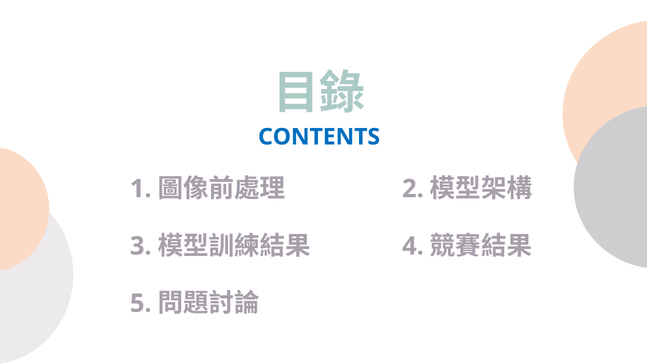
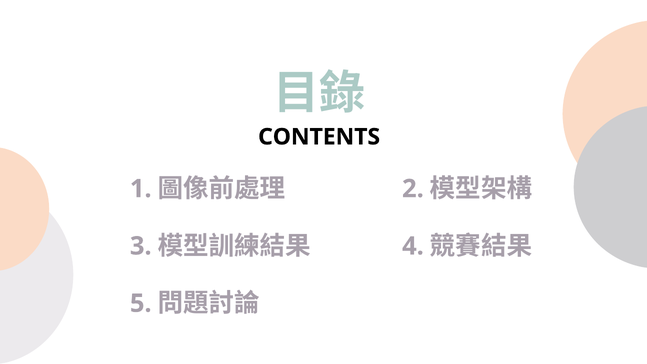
CONTENTS colour: blue -> black
